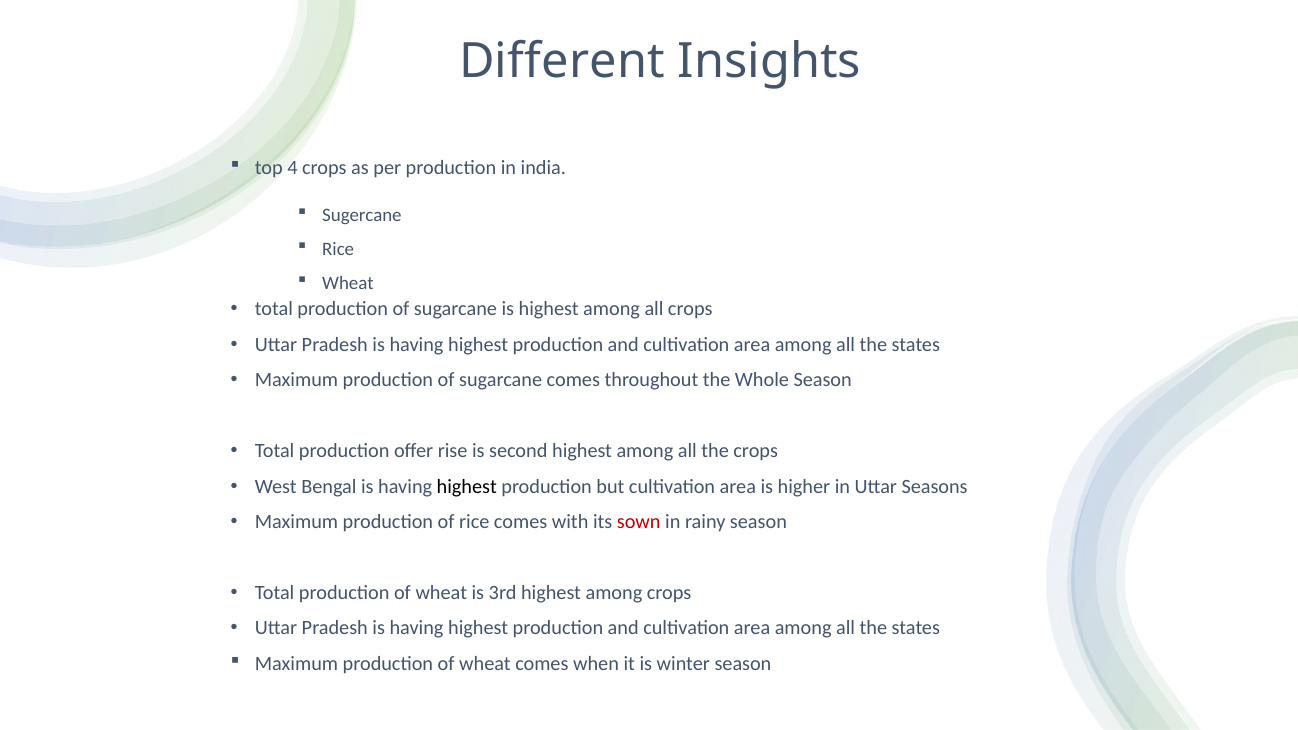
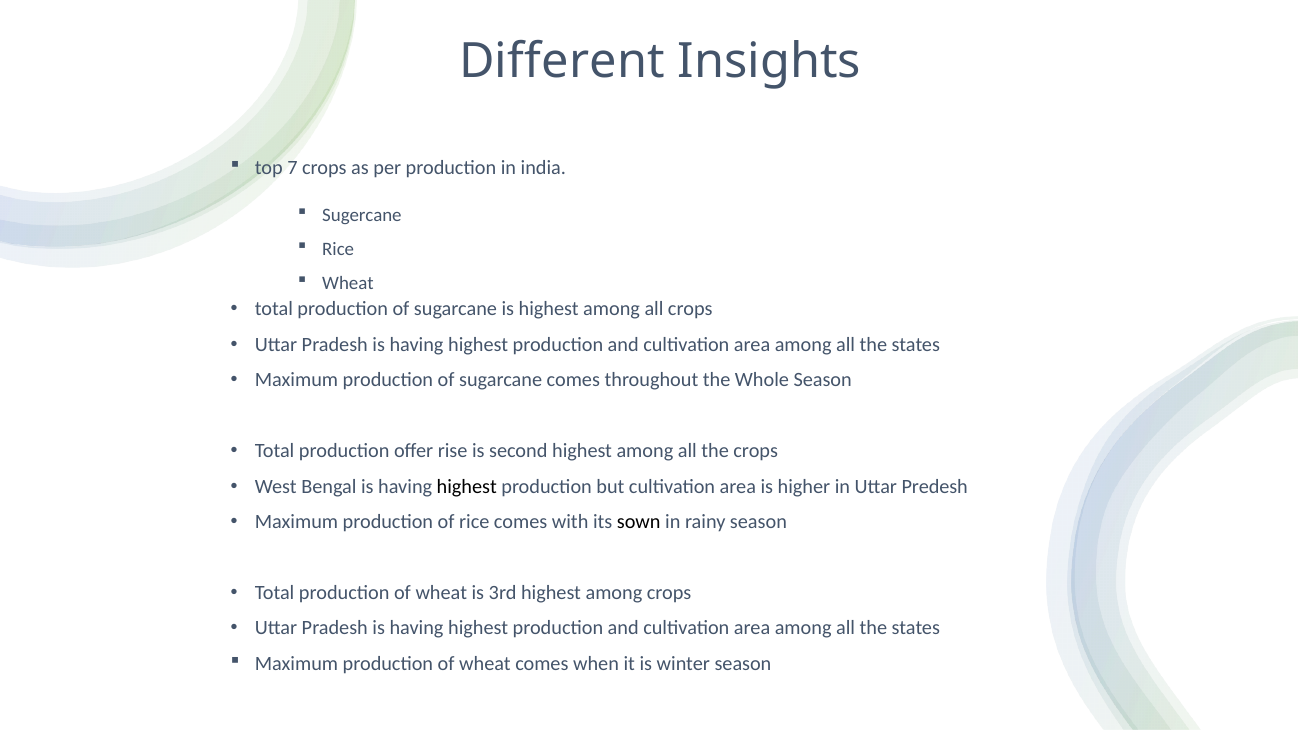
4: 4 -> 7
Seasons: Seasons -> Predesh
sown colour: red -> black
